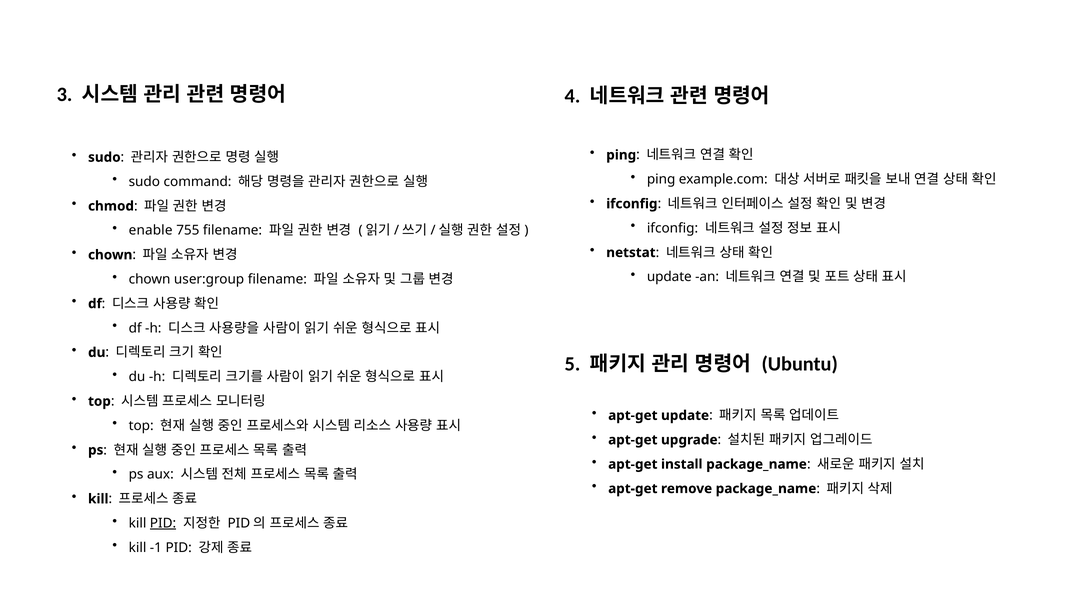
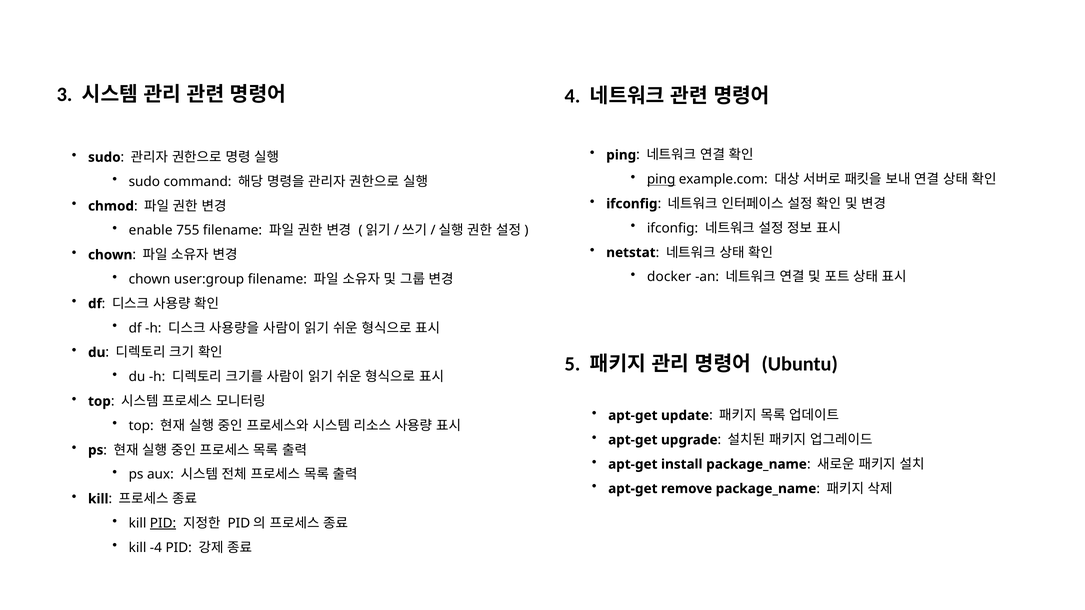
ping at (661, 179) underline: none -> present
update at (669, 277): update -> docker
-1: -1 -> -4
